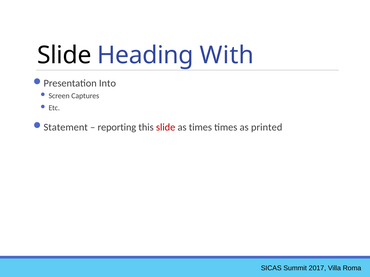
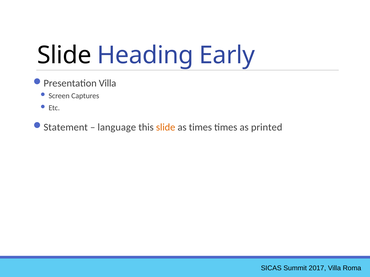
With: With -> Early
Presentation Into: Into -> Villa
reporting: reporting -> language
slide at (166, 127) colour: red -> orange
